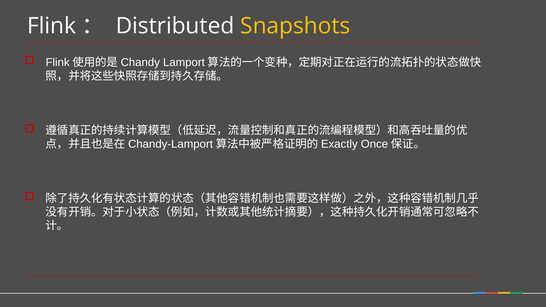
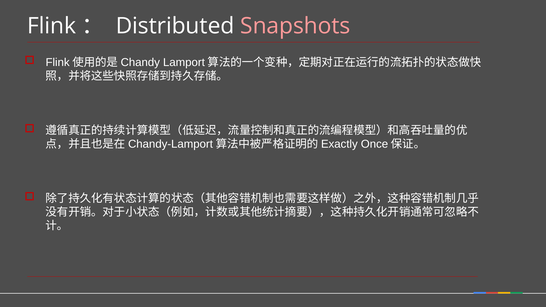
Snapshots colour: yellow -> pink
